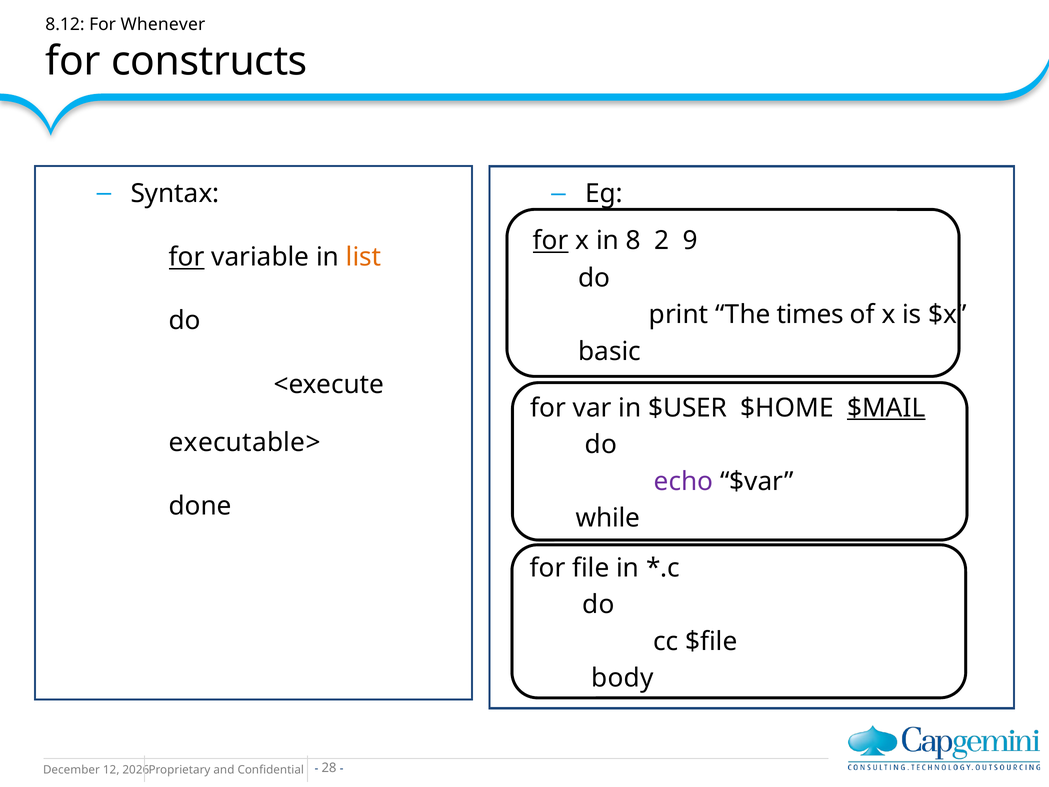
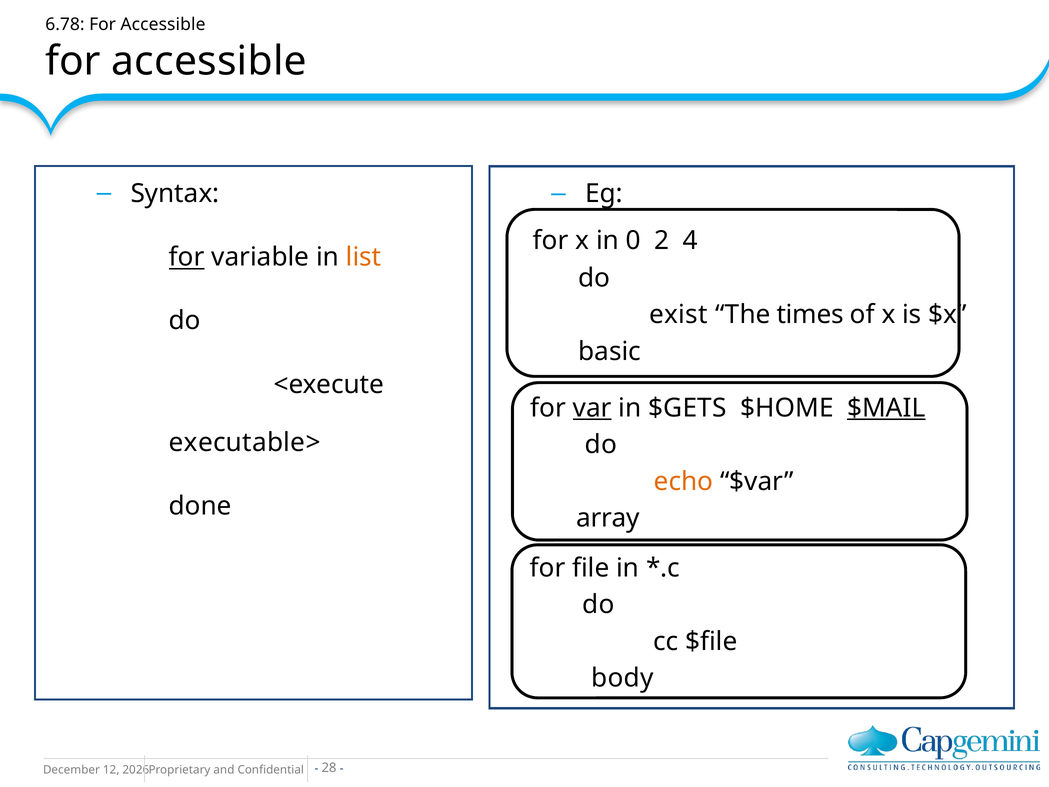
8.12: 8.12 -> 6.78
Whenever at (163, 25): Whenever -> Accessible
constructs at (209, 61): constructs -> accessible
for at (551, 241) underline: present -> none
8: 8 -> 0
9: 9 -> 4
print: print -> exist
var underline: none -> present
$USER: $USER -> $GETS
echo colour: purple -> orange
while: while -> array
